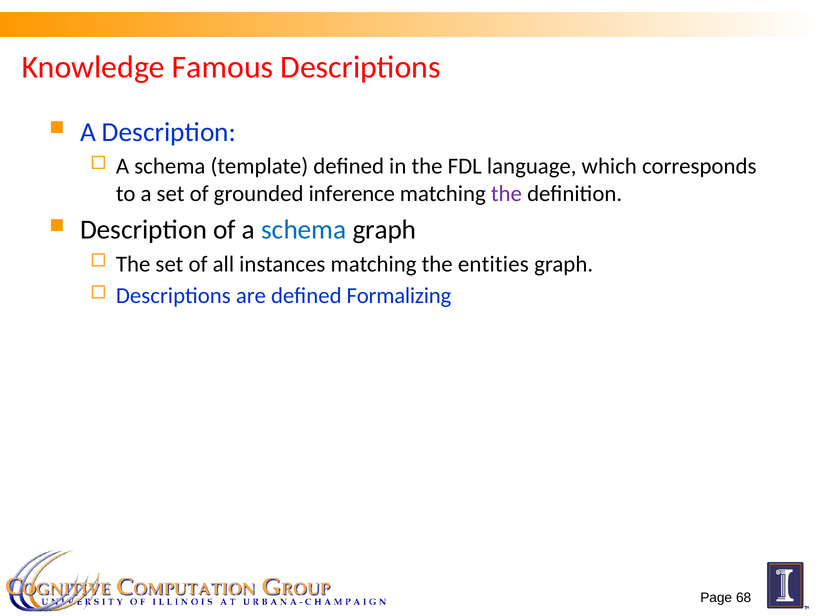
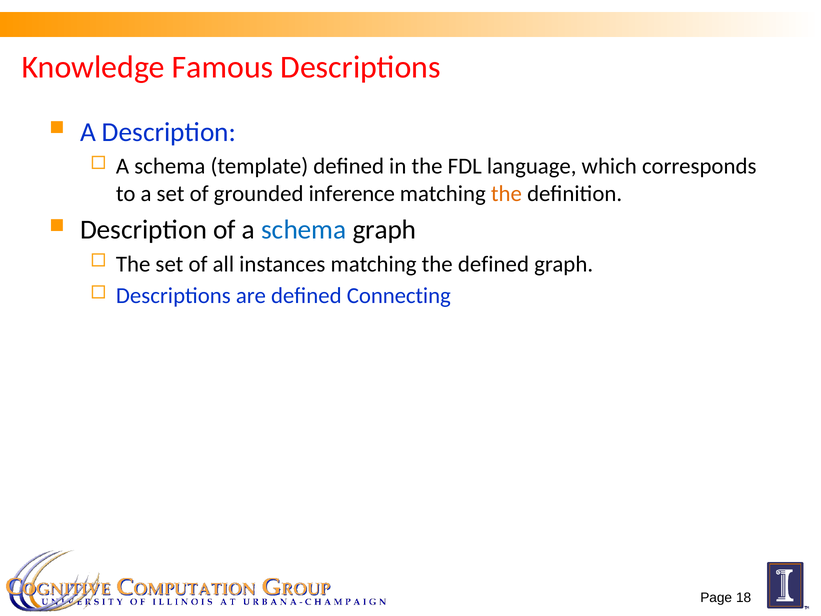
the at (506, 194) colour: purple -> orange
the entities: entities -> defined
Formalizing: Formalizing -> Connecting
68: 68 -> 18
